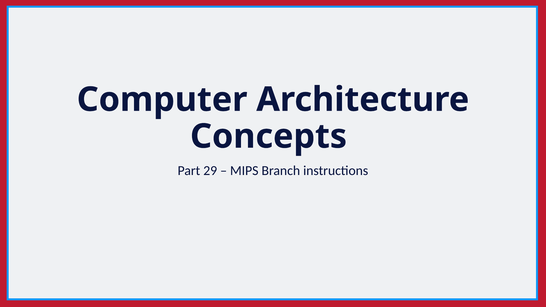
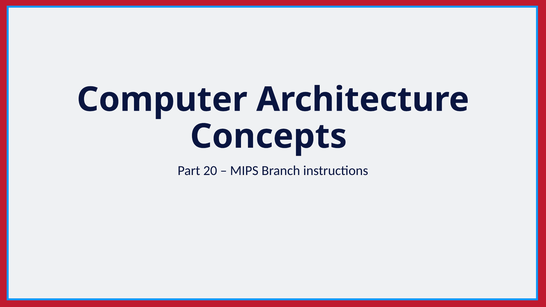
29: 29 -> 20
